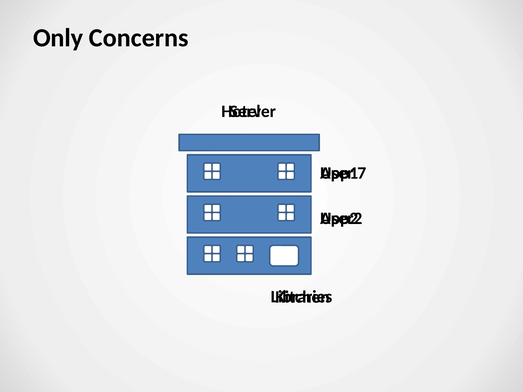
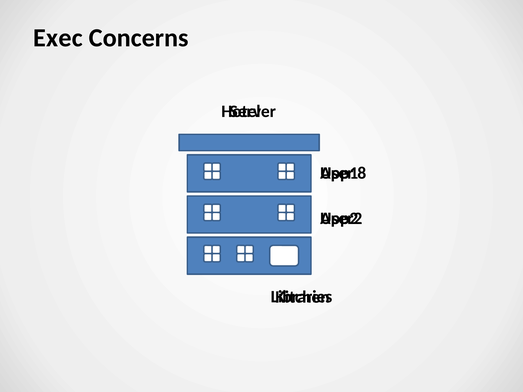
Only: Only -> Exec
7: 7 -> 8
